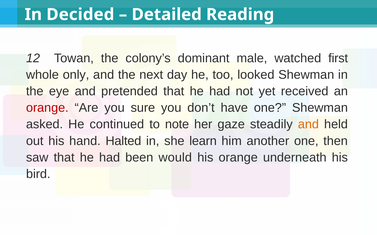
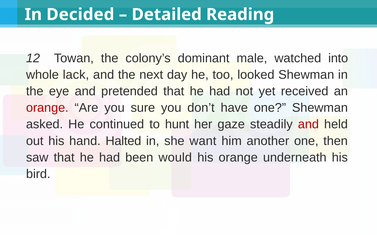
first: first -> into
only: only -> lack
note: note -> hunt
and at (308, 125) colour: orange -> red
learn: learn -> want
